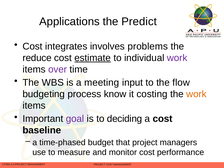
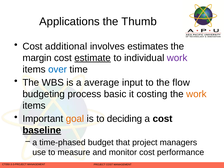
Predict: Predict -> Thumb
integrates: integrates -> additional
problems: problems -> estimates
reduce: reduce -> margin
over colour: purple -> blue
meeting: meeting -> average
know: know -> basic
goal colour: purple -> orange
baseline underline: none -> present
